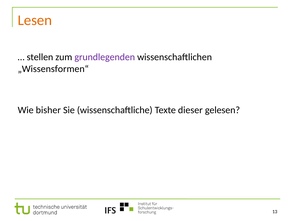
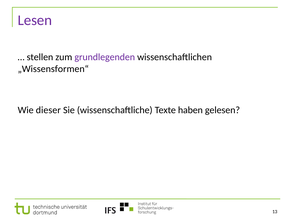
Lesen colour: orange -> purple
bisher: bisher -> dieser
dieser: dieser -> haben
